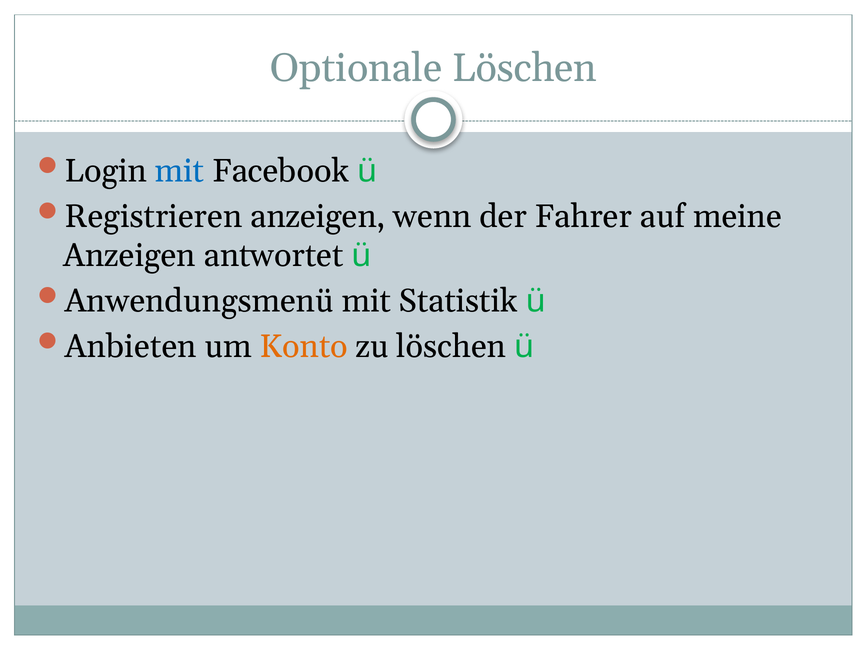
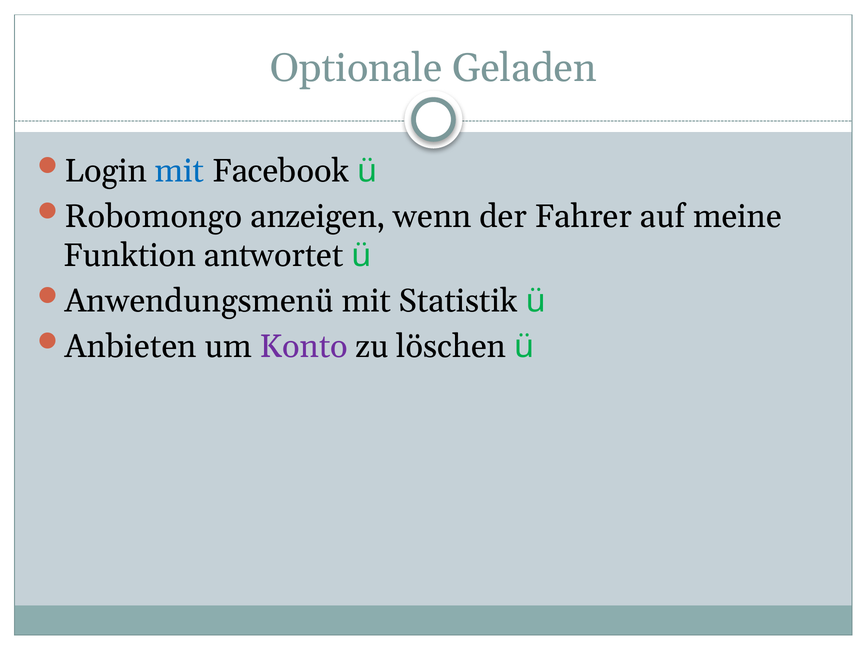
Optionale Löschen: Löschen -> Geladen
Registrieren: Registrieren -> Robomongo
Anzeigen at (129, 255): Anzeigen -> Funktion
Konto colour: orange -> purple
